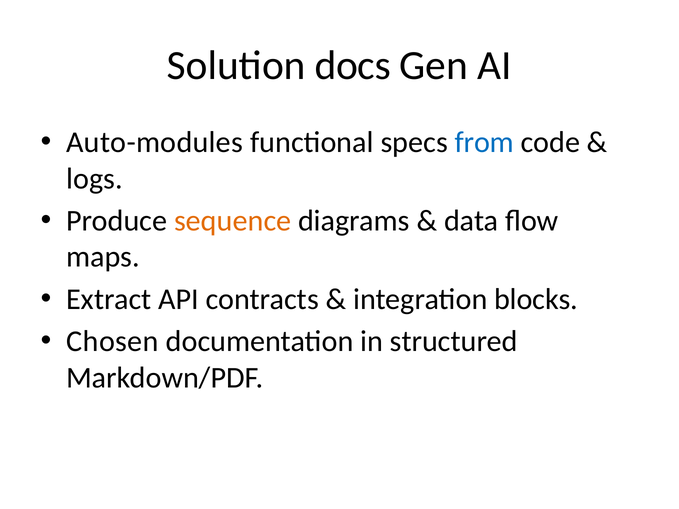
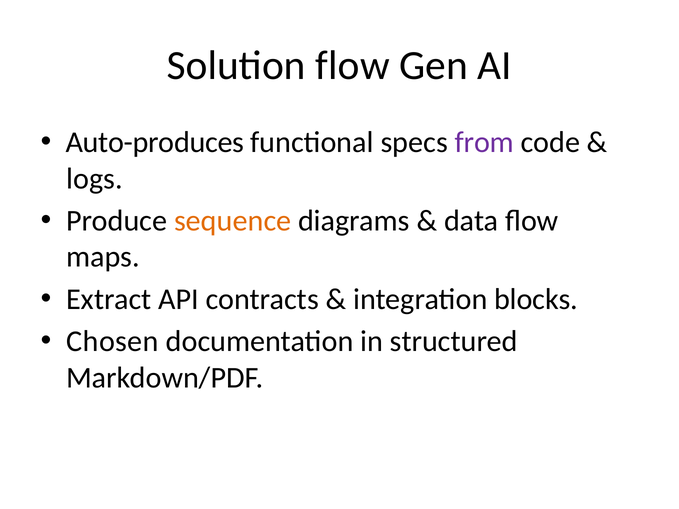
Solution docs: docs -> flow
Auto-modules: Auto-modules -> Auto-produces
from colour: blue -> purple
